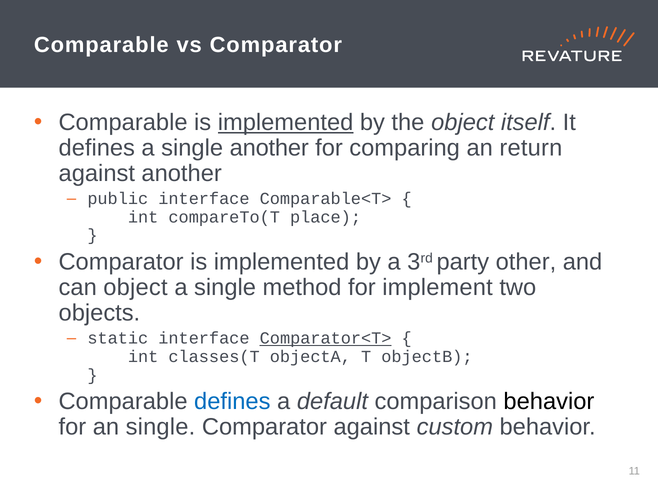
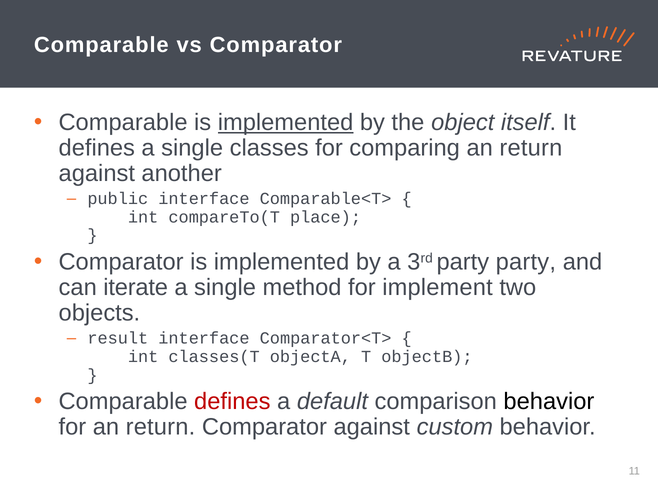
single another: another -> classes
party other: other -> party
can object: object -> iterate
static: static -> result
Comparator<T> underline: present -> none
defines at (232, 402) colour: blue -> red
for an single: single -> return
